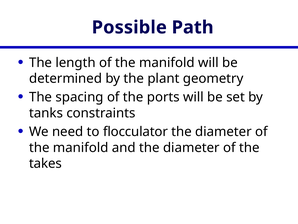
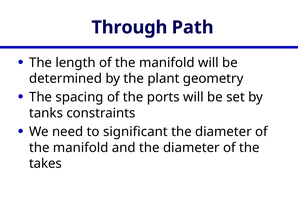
Possible: Possible -> Through
flocculator: flocculator -> significant
